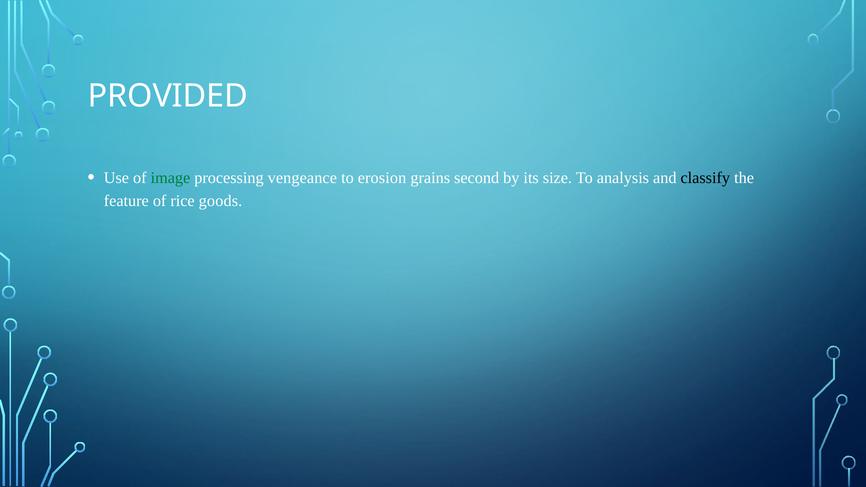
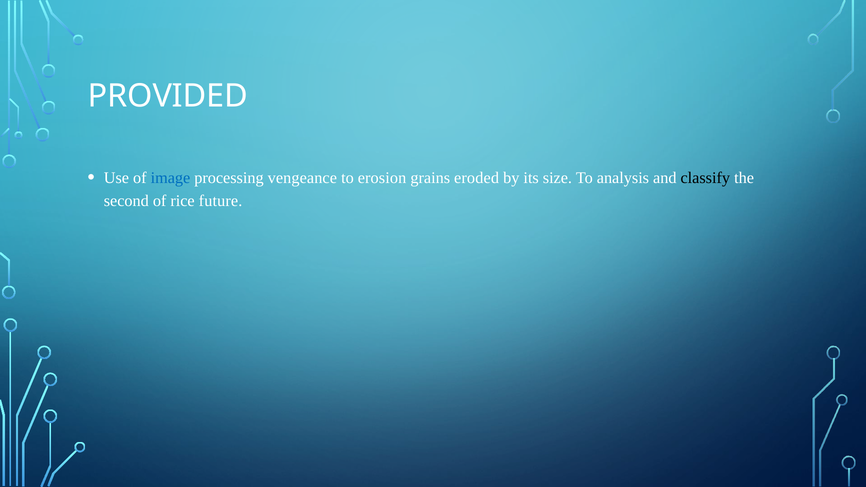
image colour: green -> blue
second: second -> eroded
feature: feature -> second
goods: goods -> future
